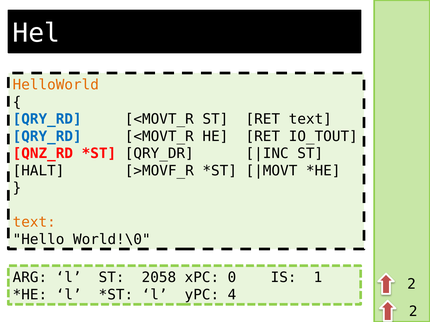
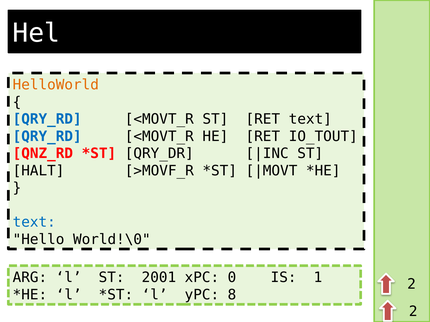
text at (34, 223) colour: orange -> blue
2058: 2058 -> 2001
4: 4 -> 8
